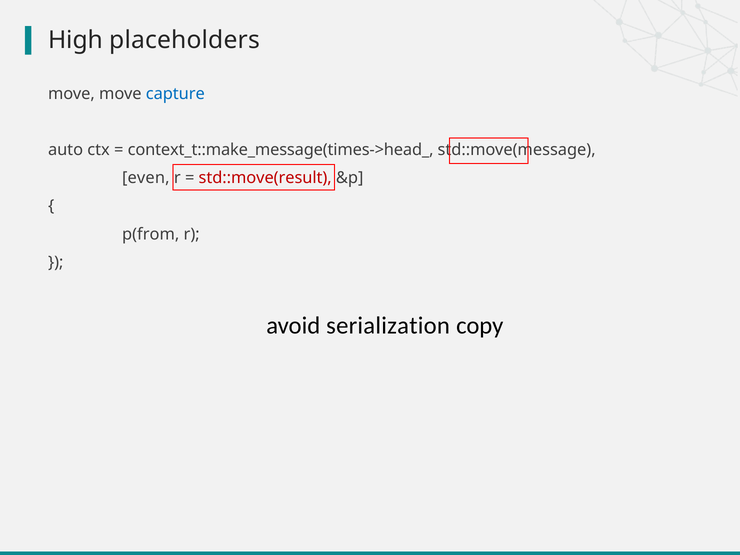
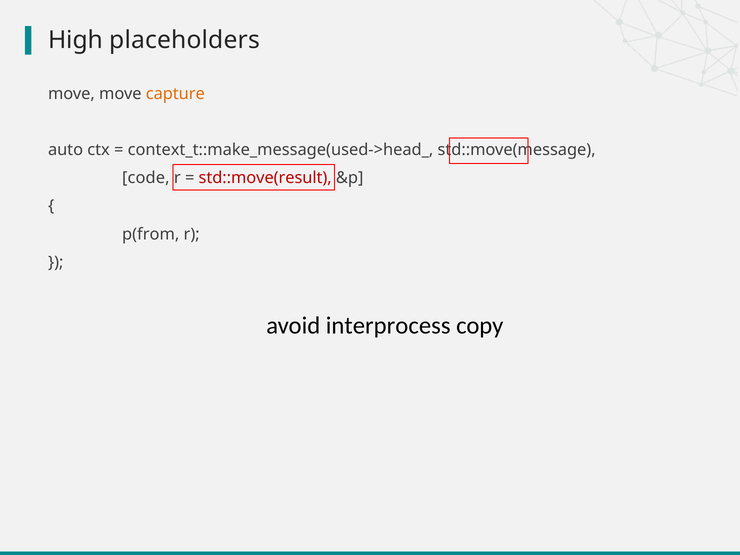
capture colour: blue -> orange
context_t::make_message(times->head_: context_t::make_message(times->head_ -> context_t::make_message(used->head_
even: even -> code
serialization: serialization -> interprocess
